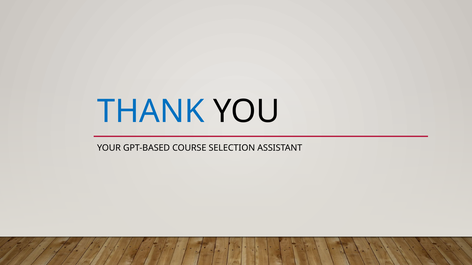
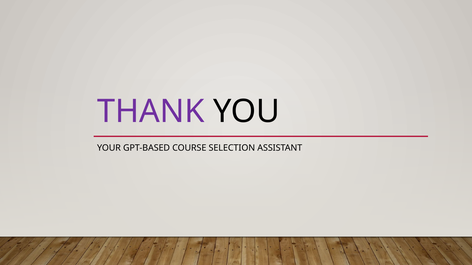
THANK colour: blue -> purple
